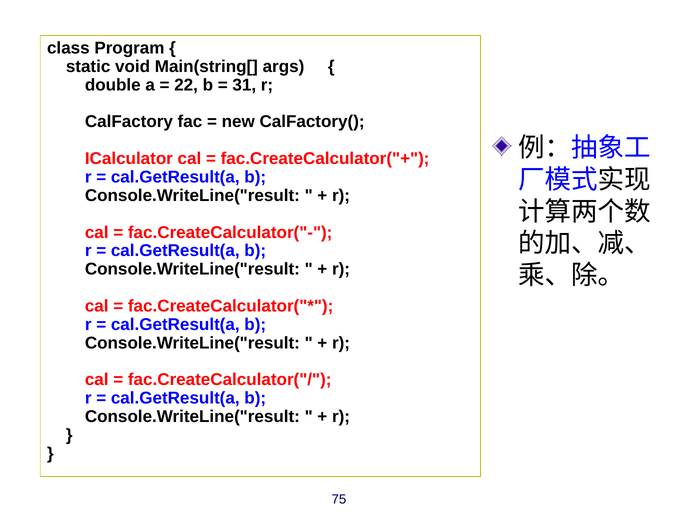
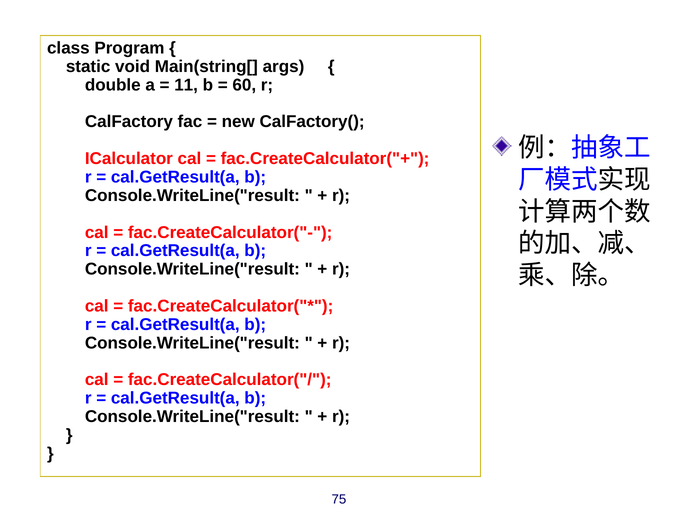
22: 22 -> 11
31: 31 -> 60
